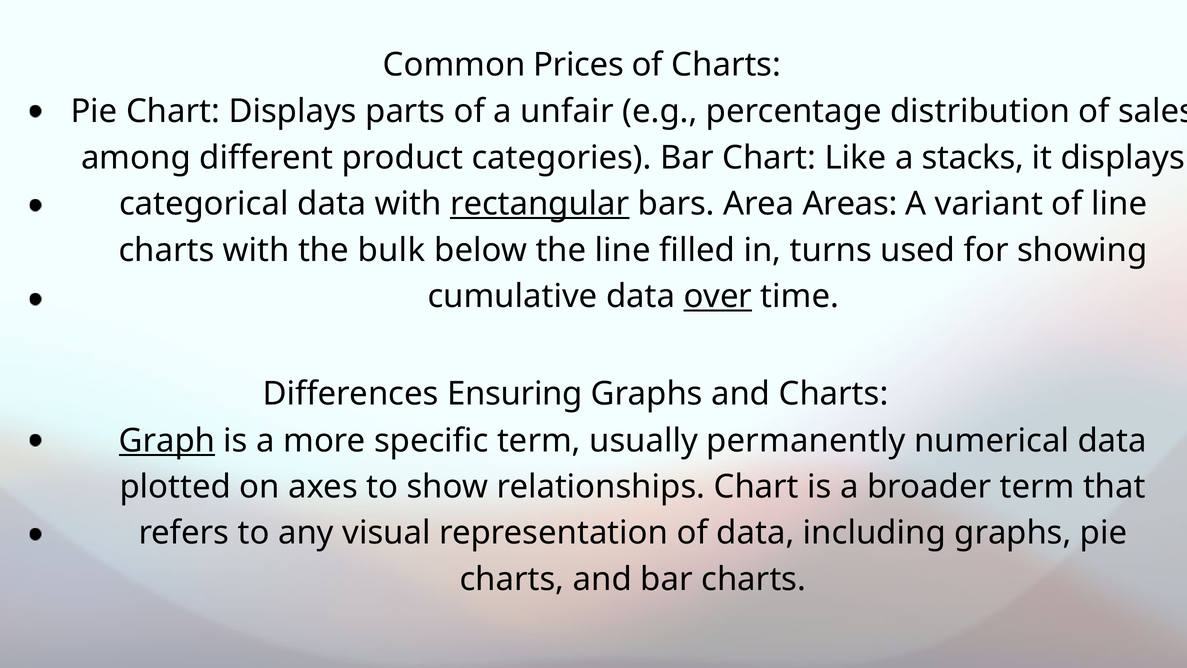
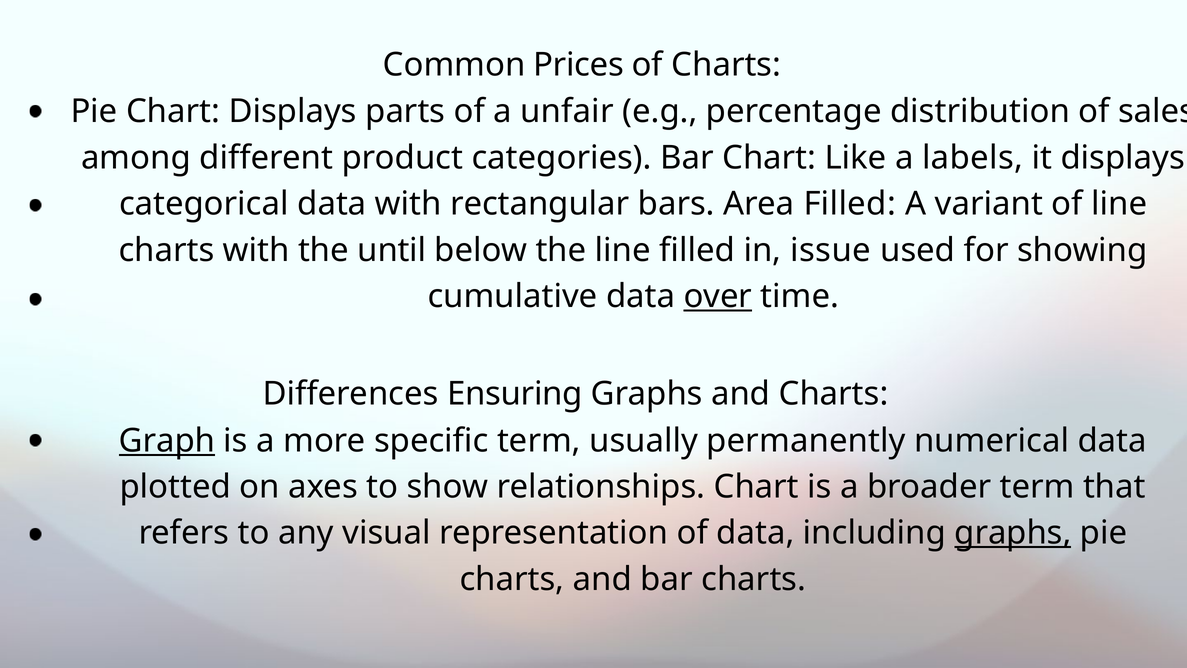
stacks: stacks -> labels
rectangular underline: present -> none
Area Areas: Areas -> Filled
bulk: bulk -> until
turns: turns -> issue
graphs at (1013, 533) underline: none -> present
